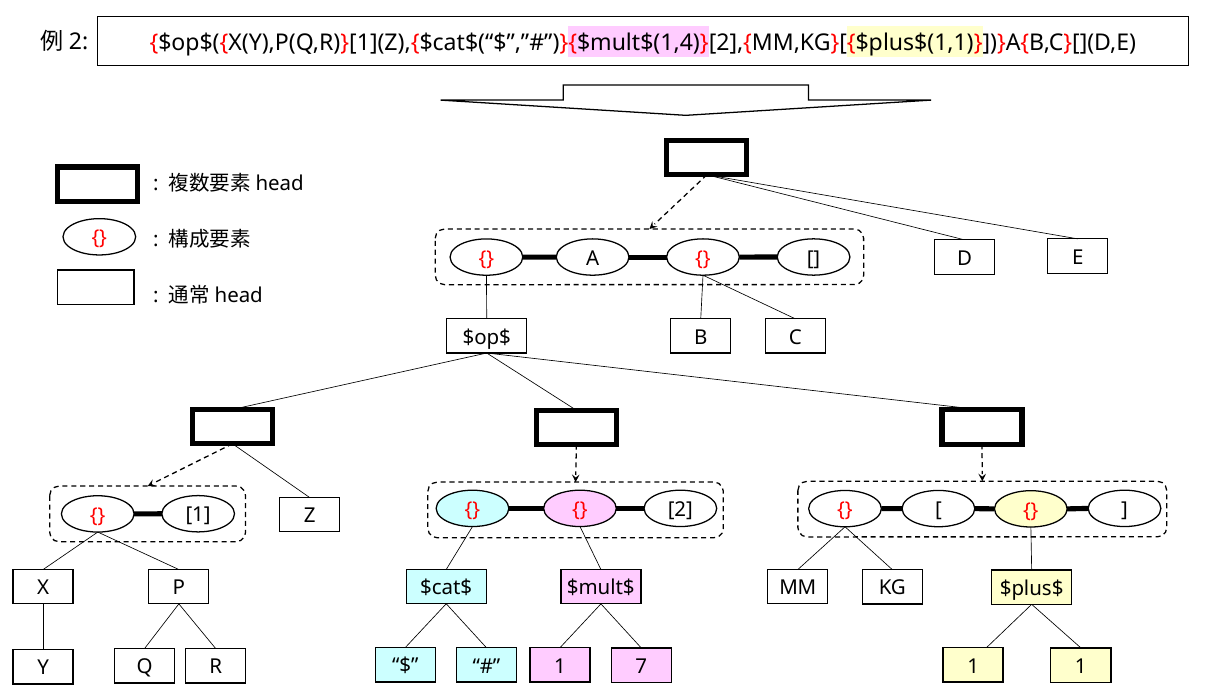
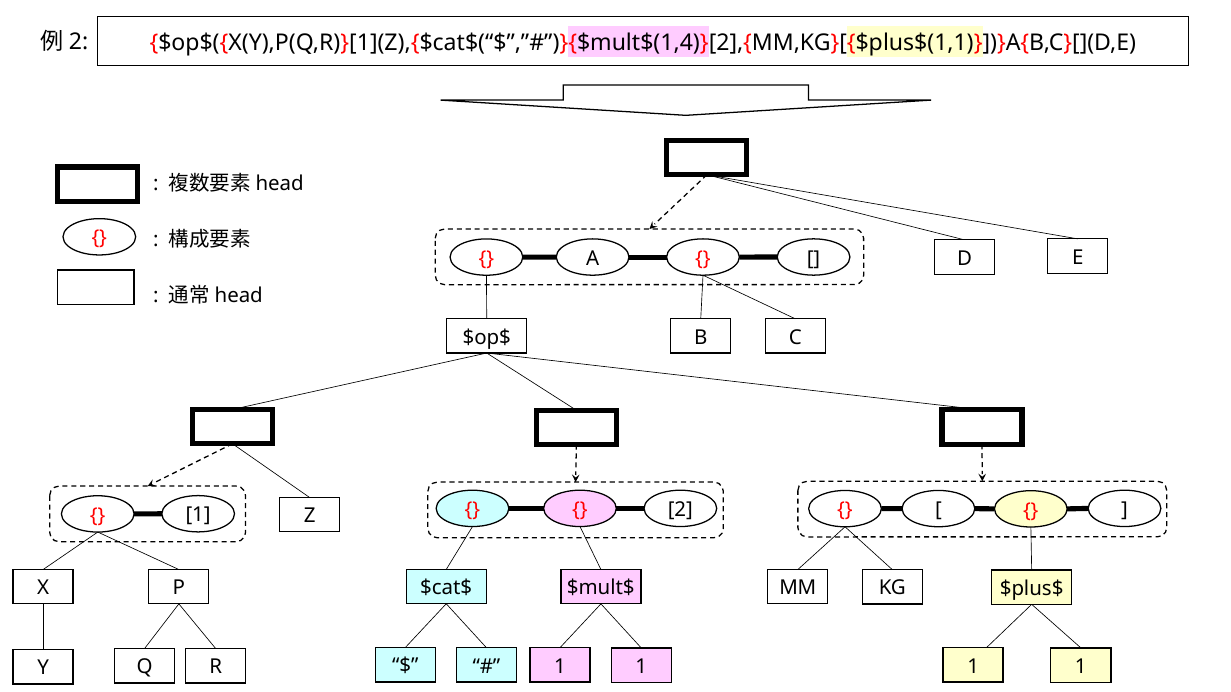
7 at (641, 667): 7 -> 1
